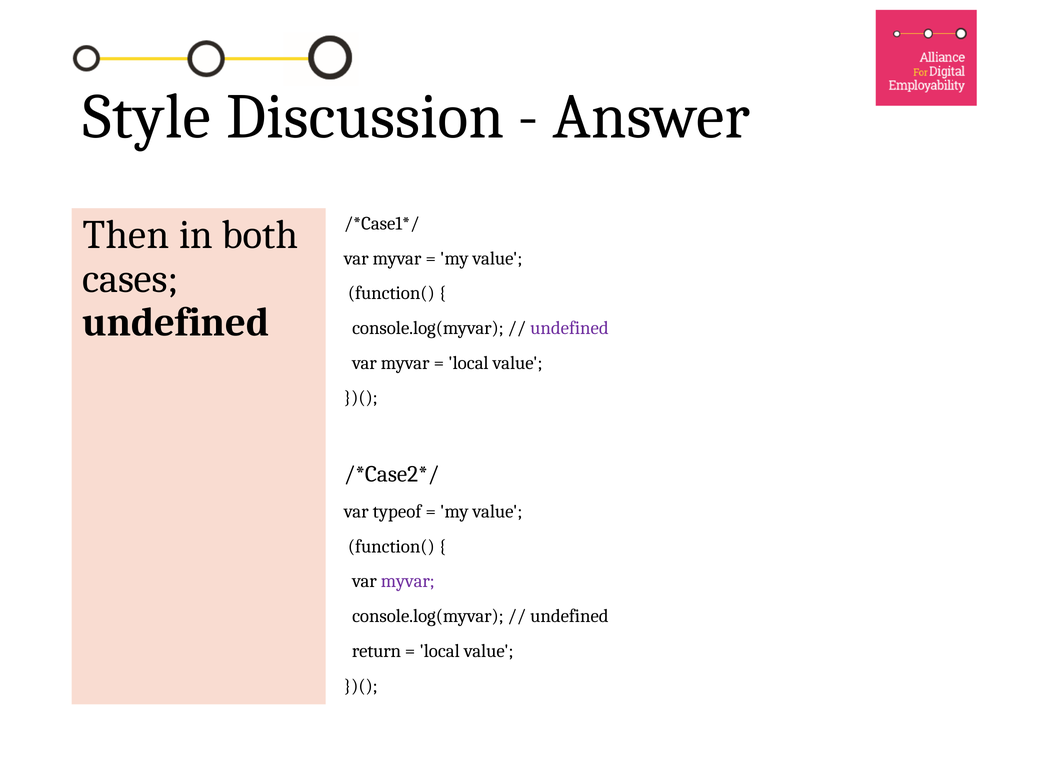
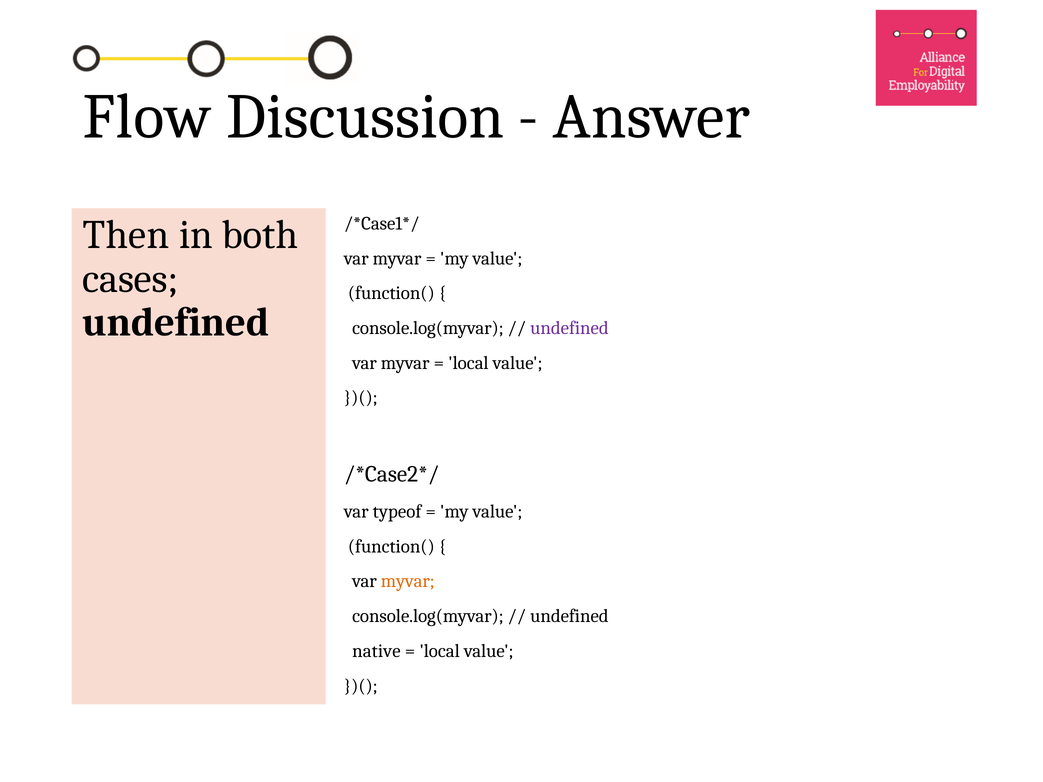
Style: Style -> Flow
myvar at (408, 581) colour: purple -> orange
return: return -> native
